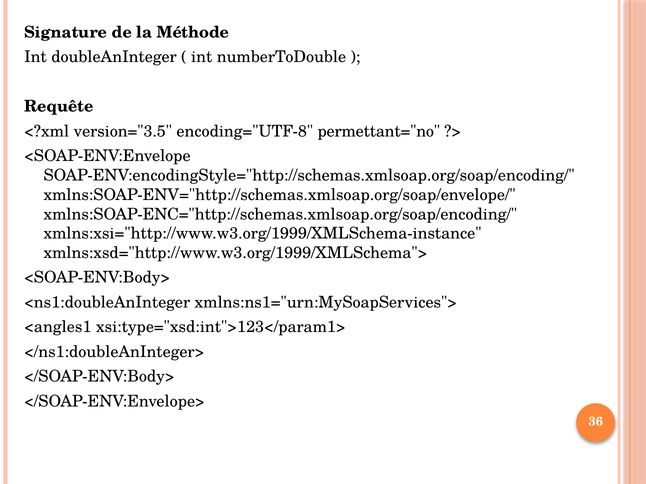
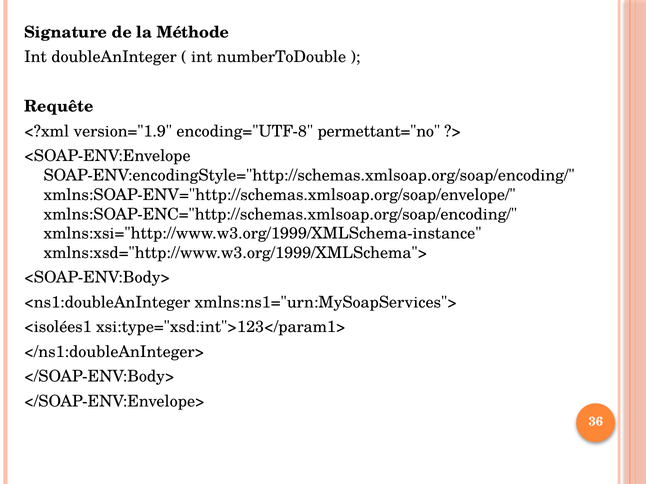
version="3.5: version="3.5 -> version="1.9
<angles1: <angles1 -> <isolées1
